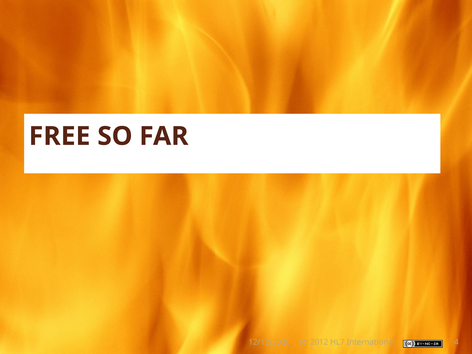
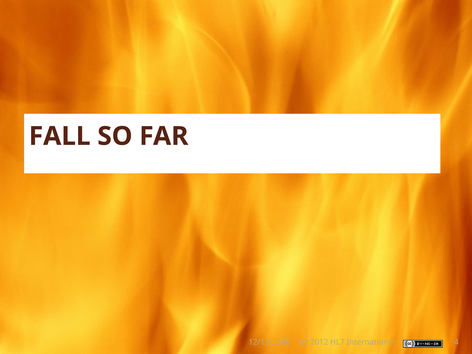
FREE: FREE -> FALL
